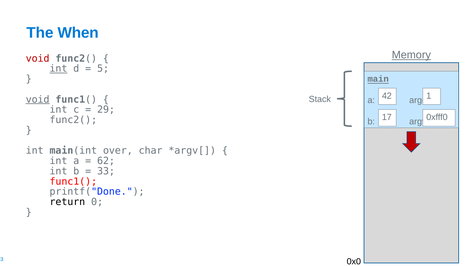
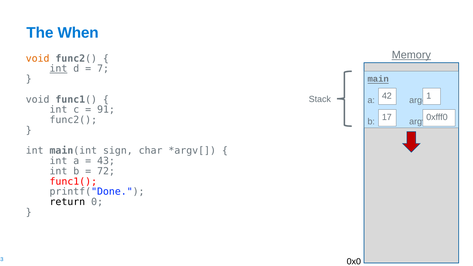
void at (38, 59) colour: red -> orange
5: 5 -> 7
void at (38, 99) underline: present -> none
29: 29 -> 91
over: over -> sign
62: 62 -> 43
33: 33 -> 72
